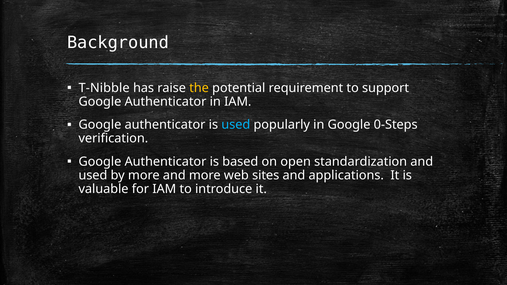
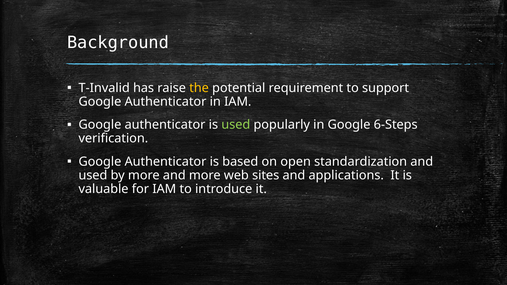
T-Nibble: T-Nibble -> T-Invalid
used at (236, 125) colour: light blue -> light green
0-Steps: 0-Steps -> 6-Steps
